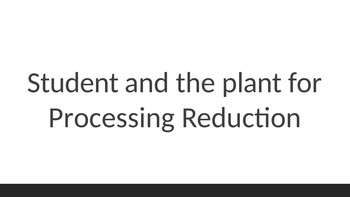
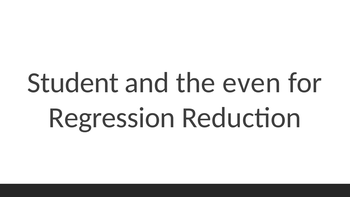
plant: plant -> even
Processing: Processing -> Regression
